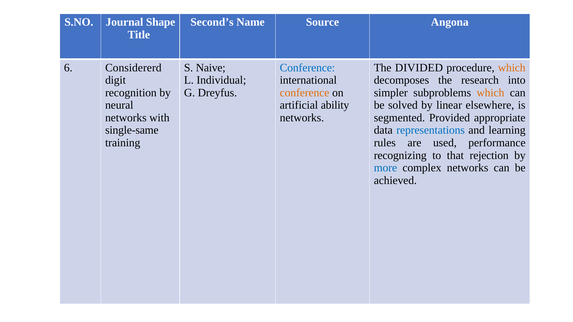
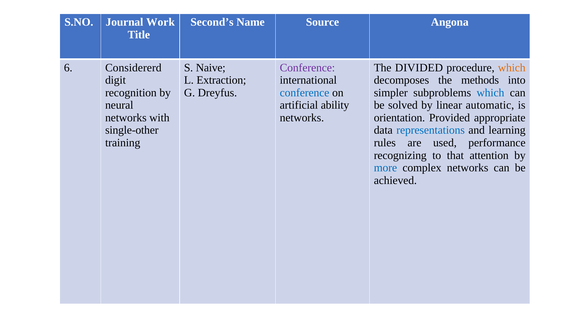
Shape: Shape -> Work
Conference at (307, 68) colour: blue -> purple
Individual: Individual -> Extraction
research: research -> methods
conference at (305, 93) colour: orange -> blue
which at (490, 93) colour: orange -> blue
elsewhere: elsewhere -> automatic
segmented: segmented -> orientation
single-same: single-same -> single-other
rejection: rejection -> attention
